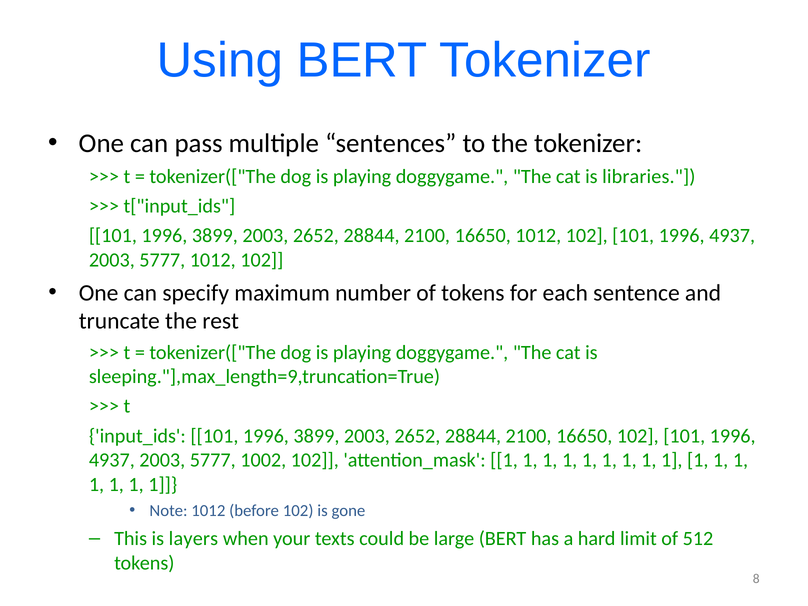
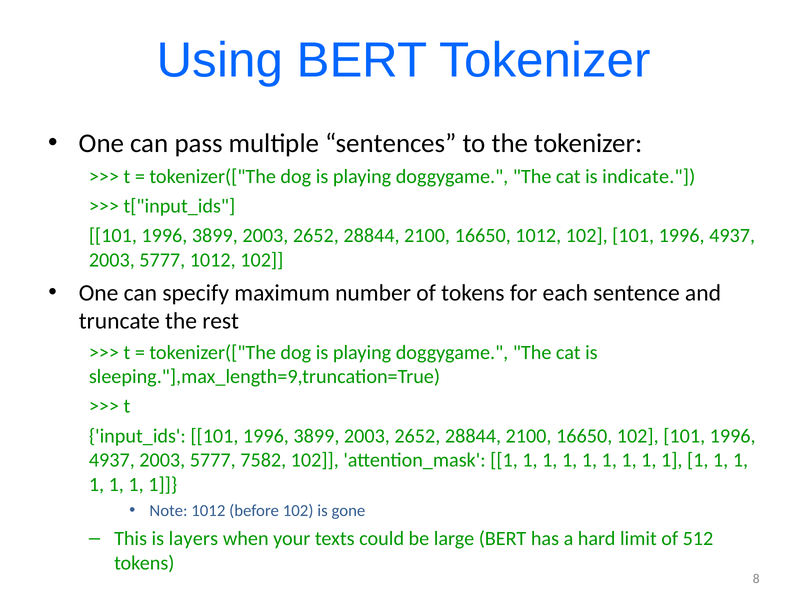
libraries: libraries -> indicate
1002: 1002 -> 7582
